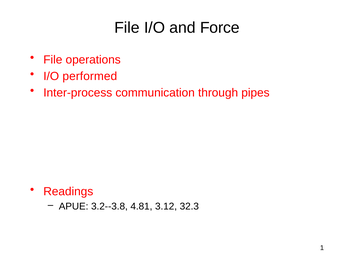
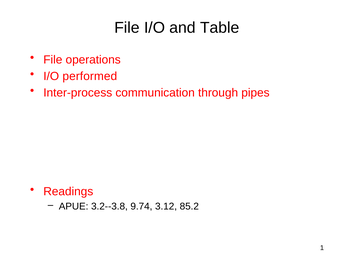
Force: Force -> Table
4.81: 4.81 -> 9.74
32.3: 32.3 -> 85.2
